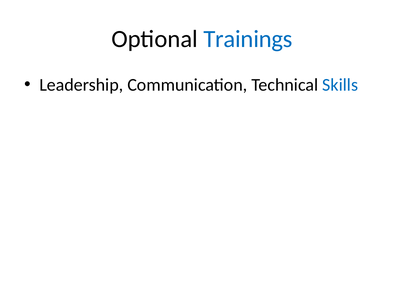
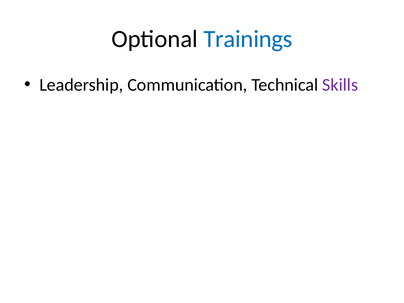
Skills colour: blue -> purple
